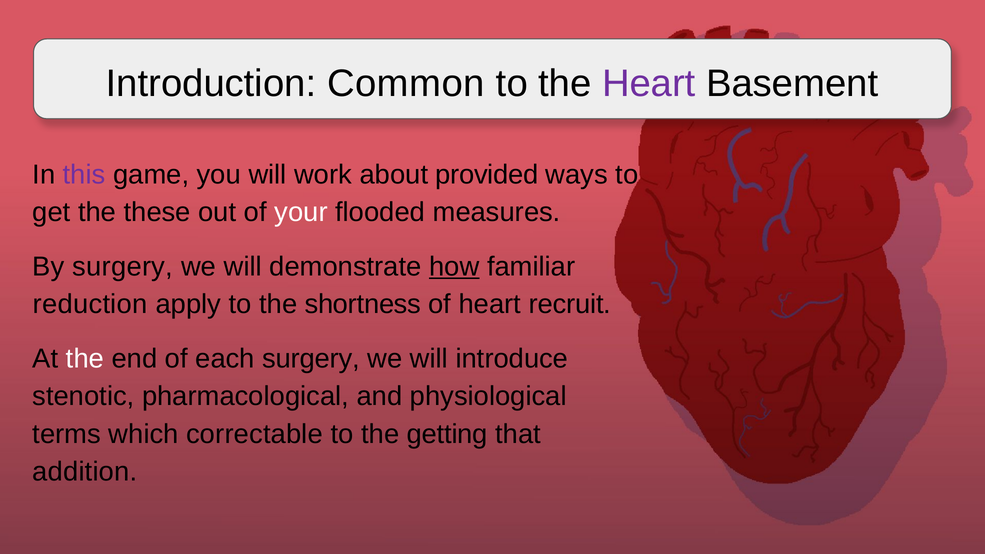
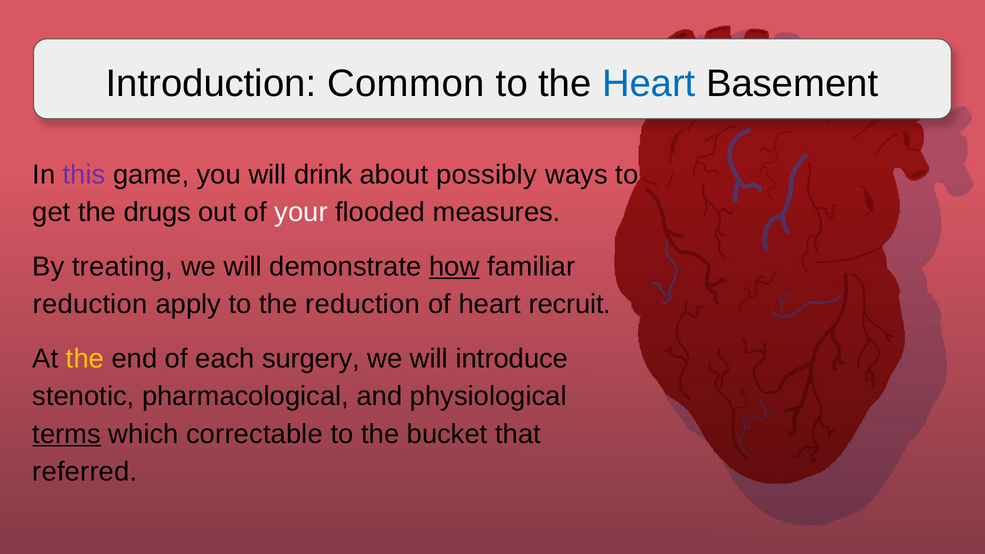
Heart at (649, 83) colour: purple -> blue
work: work -> drink
provided: provided -> possibly
these: these -> drugs
By surgery: surgery -> treating
the shortness: shortness -> reduction
the at (85, 359) colour: white -> yellow
terms underline: none -> present
getting: getting -> bucket
addition: addition -> referred
